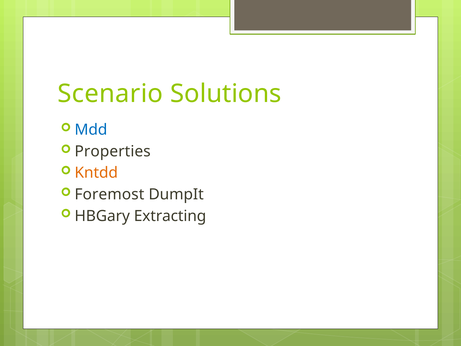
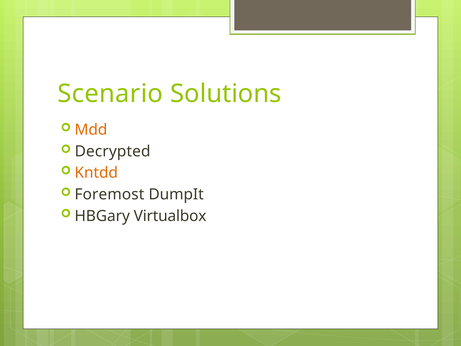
Mdd colour: blue -> orange
Properties: Properties -> Decrypted
Extracting: Extracting -> Virtualbox
